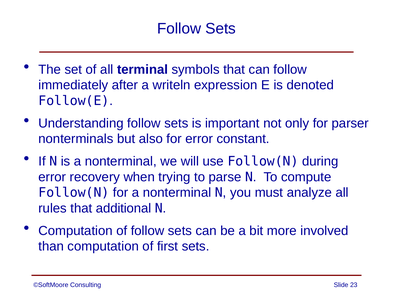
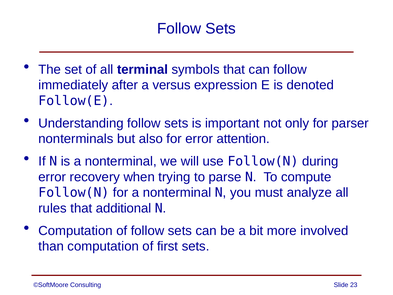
writeln: writeln -> versus
constant: constant -> attention
